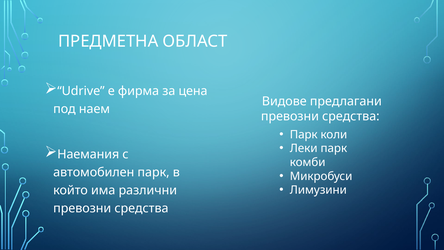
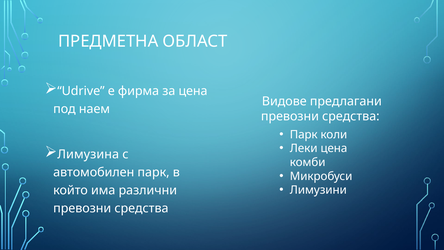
Леки парк: парк -> цена
Наемания: Наемания -> Лимузина
